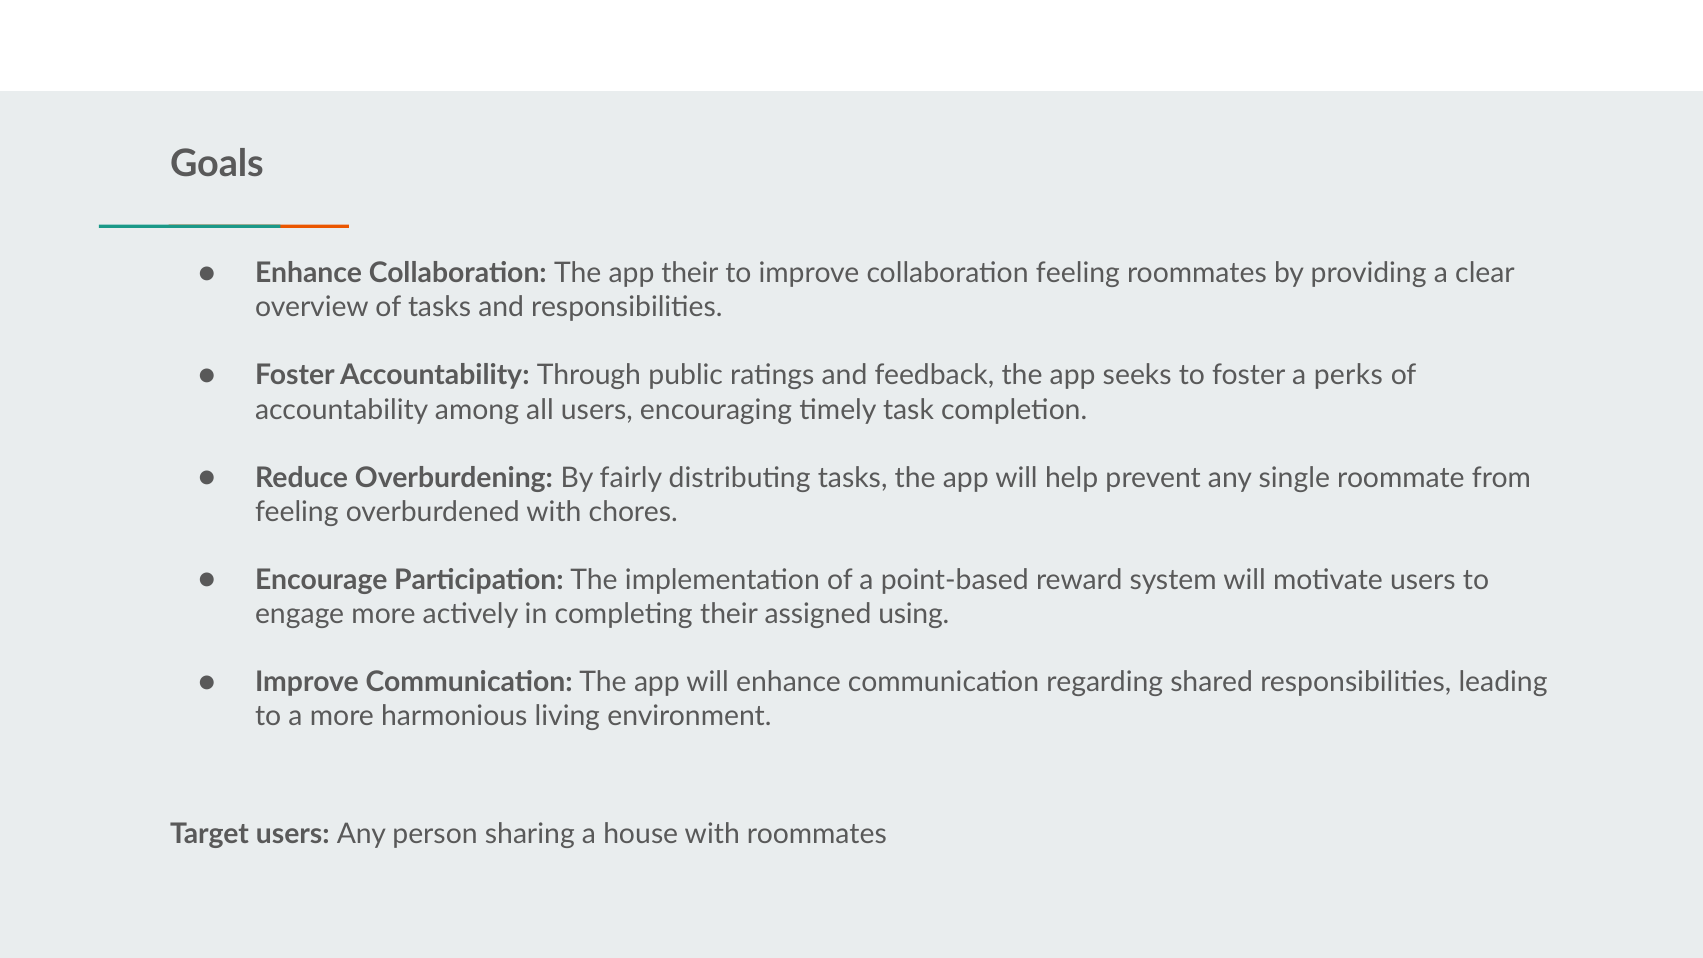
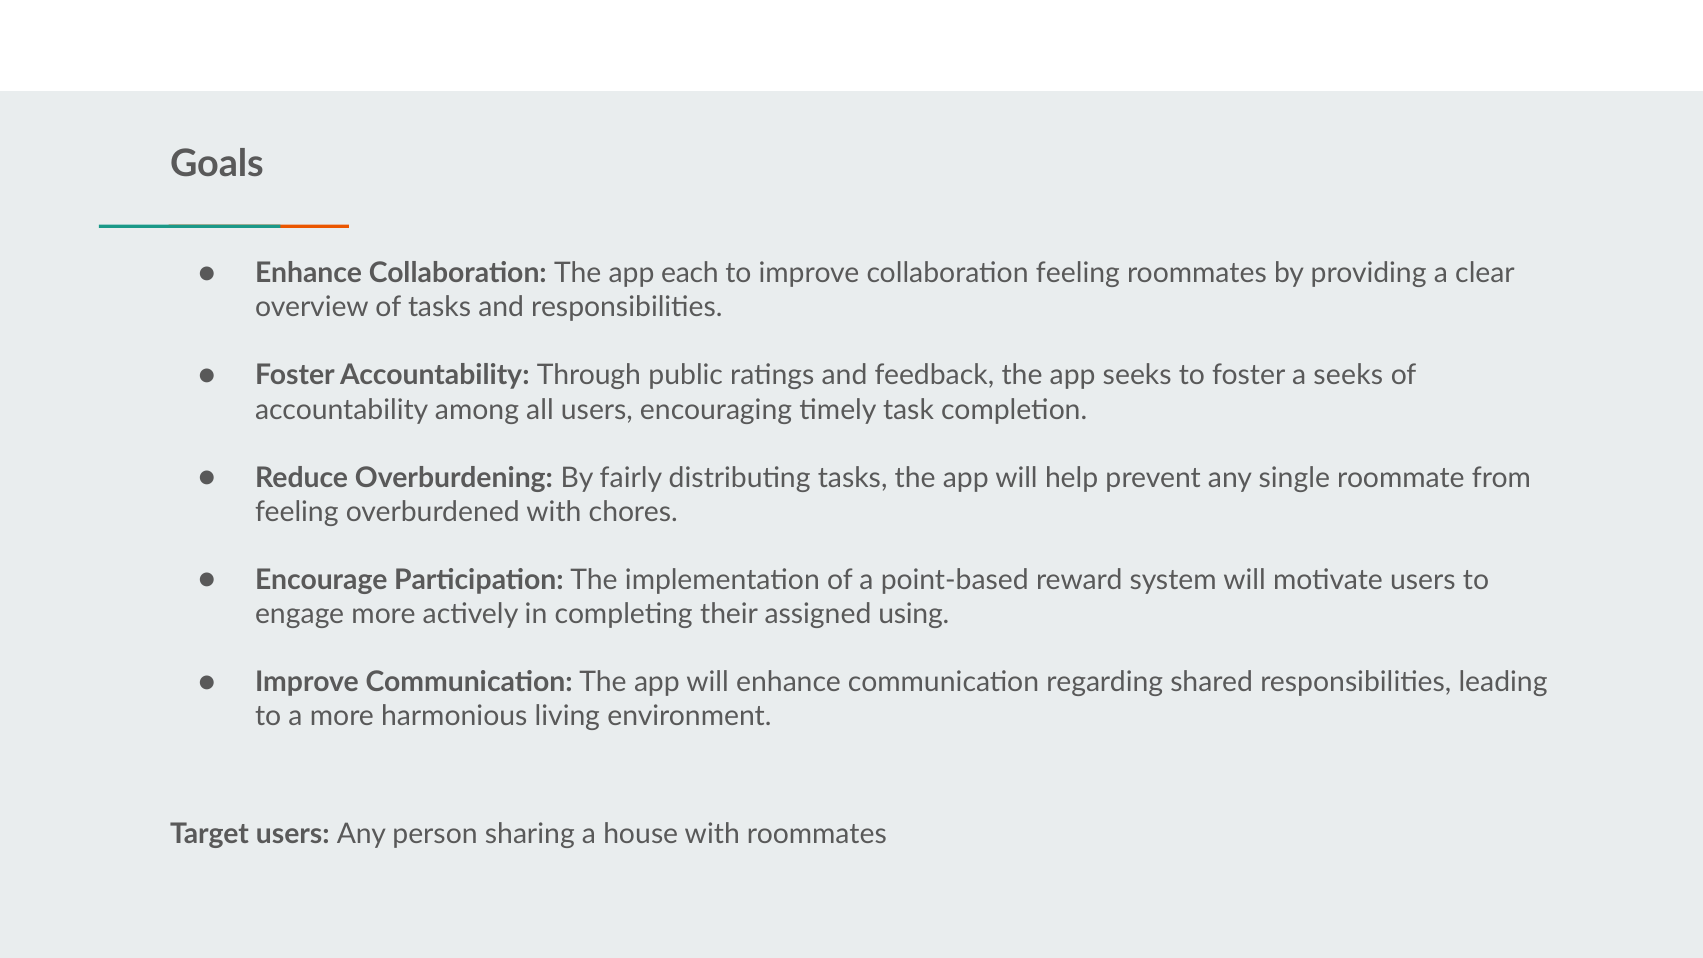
app their: their -> each
a perks: perks -> seeks
